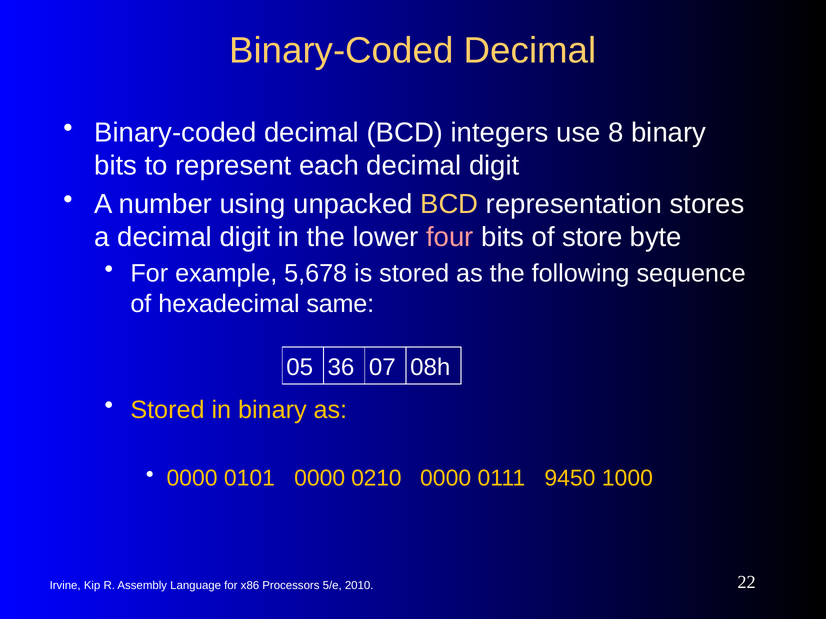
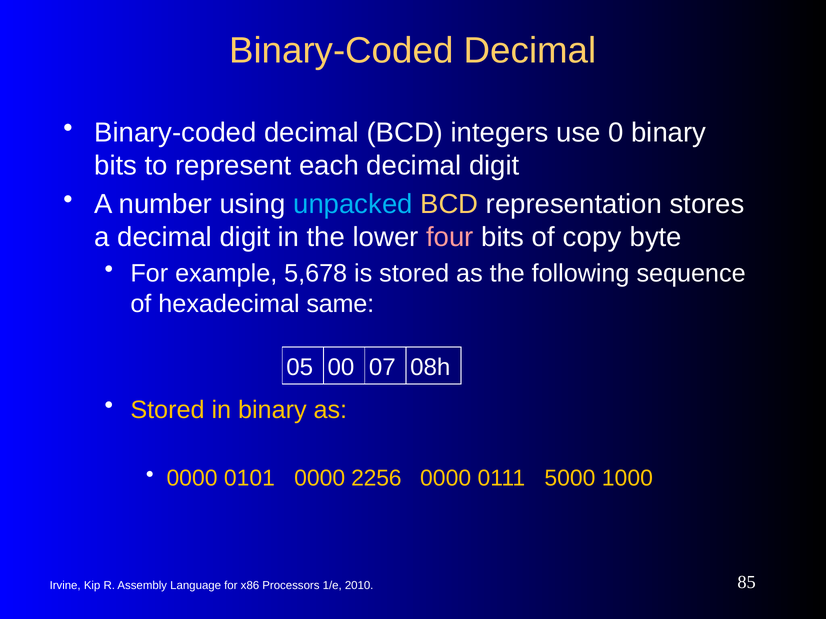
8: 8 -> 0
unpacked colour: white -> light blue
store: store -> copy
36: 36 -> 00
0210: 0210 -> 2256
9450: 9450 -> 5000
5/e: 5/e -> 1/e
22: 22 -> 85
